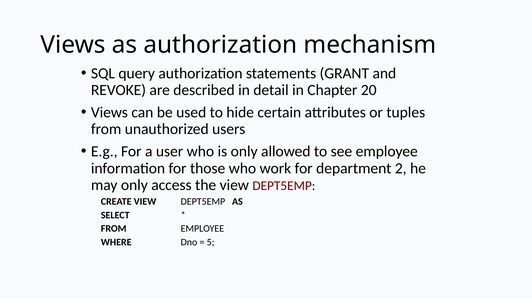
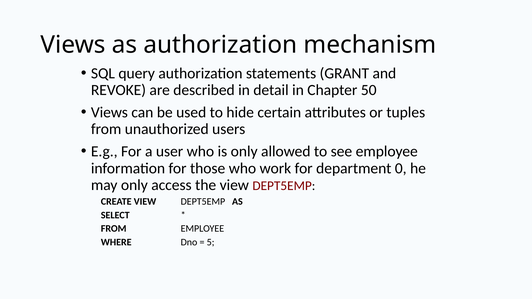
20: 20 -> 50
2: 2 -> 0
